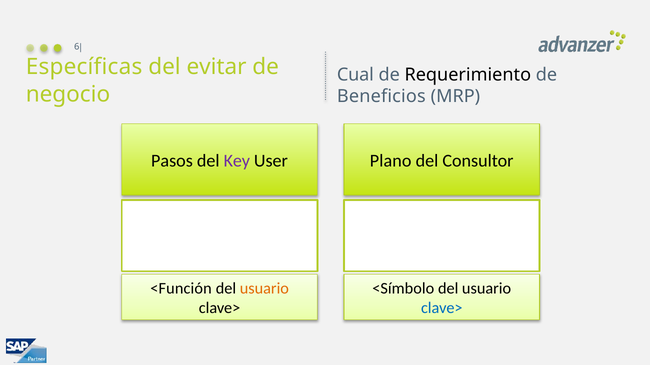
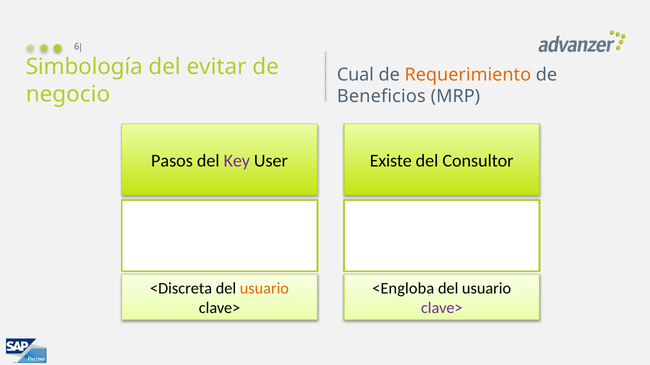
Específicas: Específicas -> Simbología
Requerimiento colour: black -> orange
Plano: Plano -> Existe
<Función: <Función -> <Discreta
<Símbolo: <Símbolo -> <Engloba
clave> at (442, 308) colour: blue -> purple
